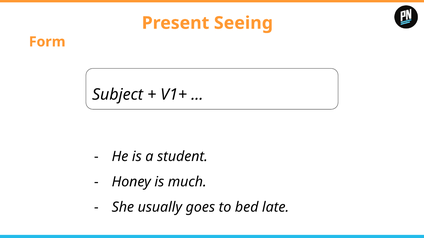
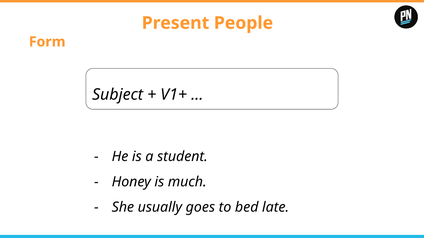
Seeing: Seeing -> People
